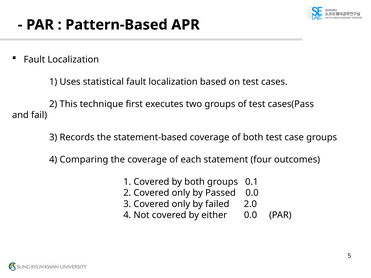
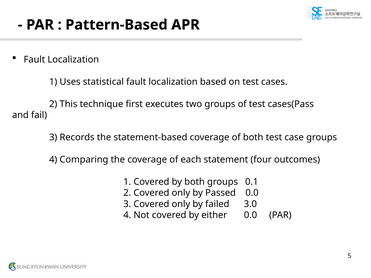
2.0: 2.0 -> 3.0
